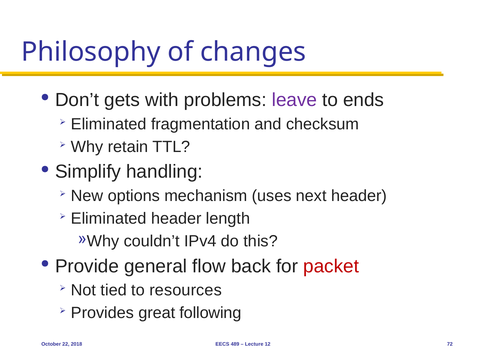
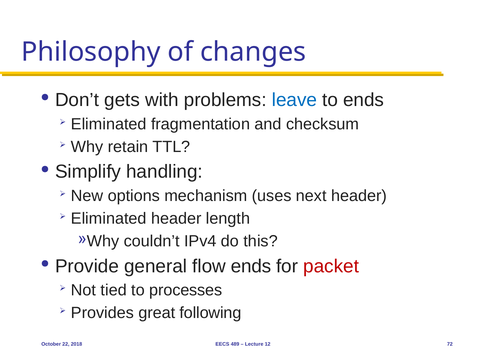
leave colour: purple -> blue
flow back: back -> ends
resources: resources -> processes
